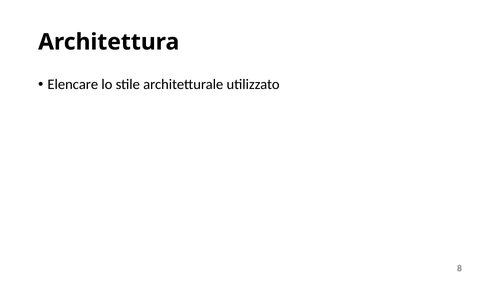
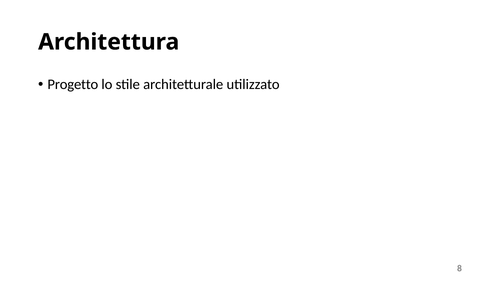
Elencare: Elencare -> Progetto
